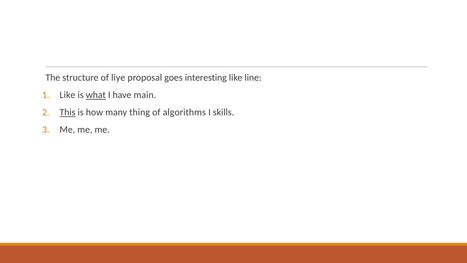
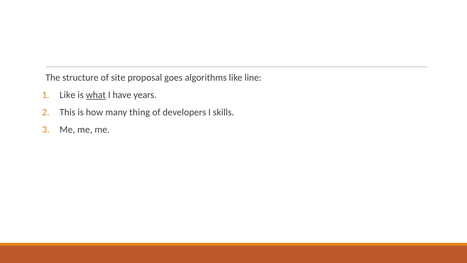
liye: liye -> site
interesting: interesting -> algorithms
main: main -> years
This underline: present -> none
algorithms: algorithms -> developers
